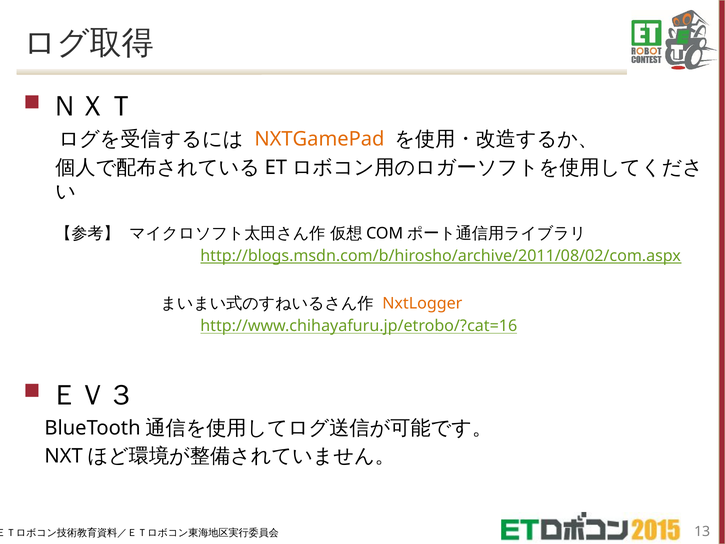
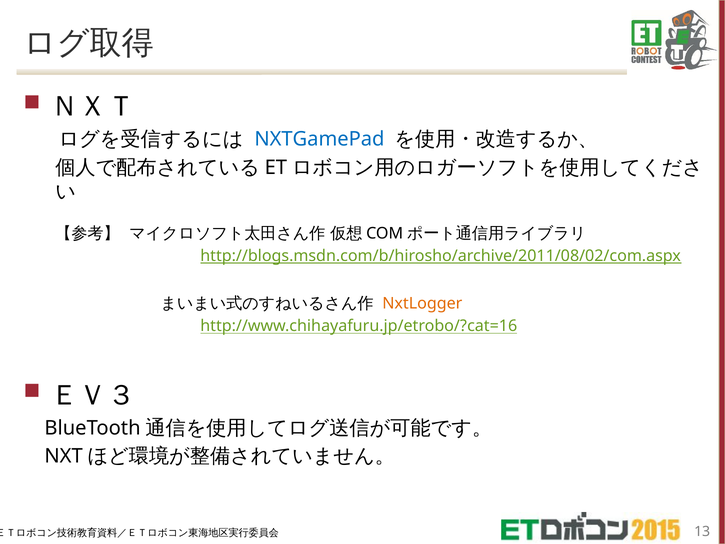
NXTGamePad colour: orange -> blue
